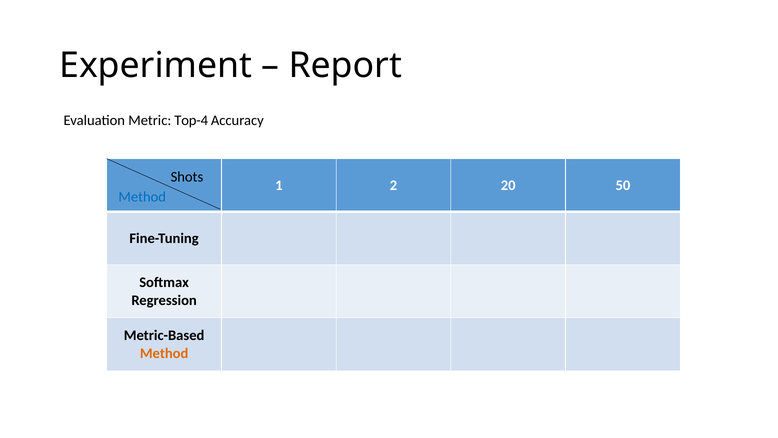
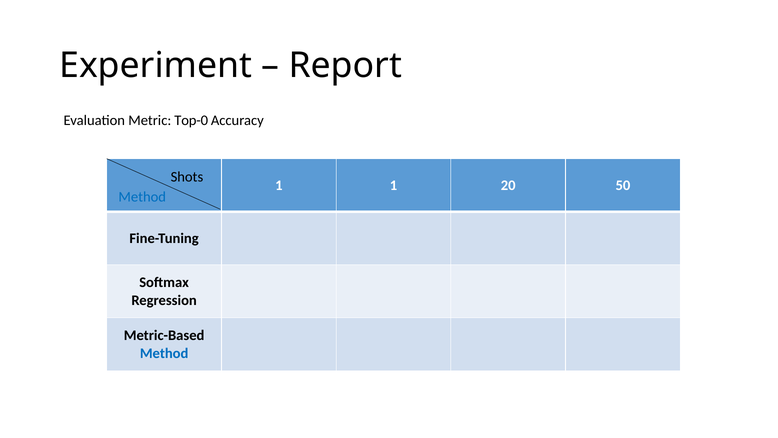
Top-4: Top-4 -> Top-0
1 2: 2 -> 1
Method at (164, 353) colour: orange -> blue
